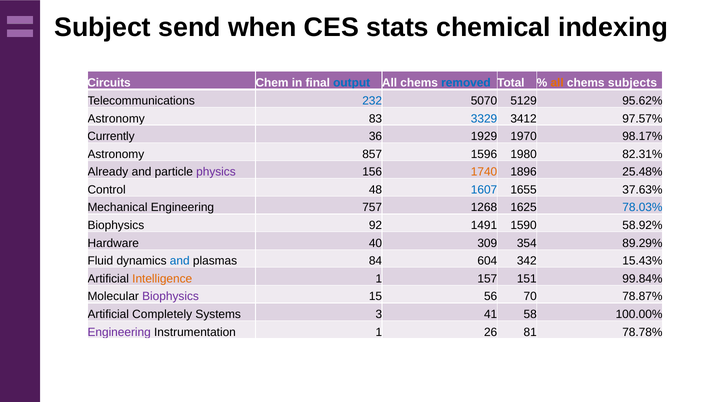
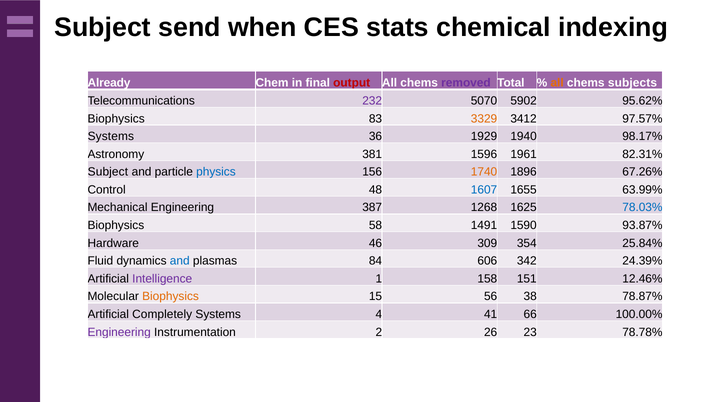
Circuits: Circuits -> Already
output colour: blue -> red
removed colour: blue -> purple
232 colour: blue -> purple
5129: 5129 -> 5902
Astronomy at (116, 119): Astronomy -> Biophysics
3329 colour: blue -> orange
Currently at (111, 136): Currently -> Systems
1970: 1970 -> 1940
857: 857 -> 381
1980: 1980 -> 1961
Already at (108, 172): Already -> Subject
physics colour: purple -> blue
25.48%: 25.48% -> 67.26%
37.63%: 37.63% -> 63.99%
757: 757 -> 387
92: 92 -> 58
58.92%: 58.92% -> 93.87%
40: 40 -> 46
89.29%: 89.29% -> 25.84%
604: 604 -> 606
15.43%: 15.43% -> 24.39%
Intelligence colour: orange -> purple
157: 157 -> 158
99.84%: 99.84% -> 12.46%
Biophysics at (171, 296) colour: purple -> orange
70: 70 -> 38
3: 3 -> 4
58: 58 -> 66
Instrumentation 1: 1 -> 2
81: 81 -> 23
